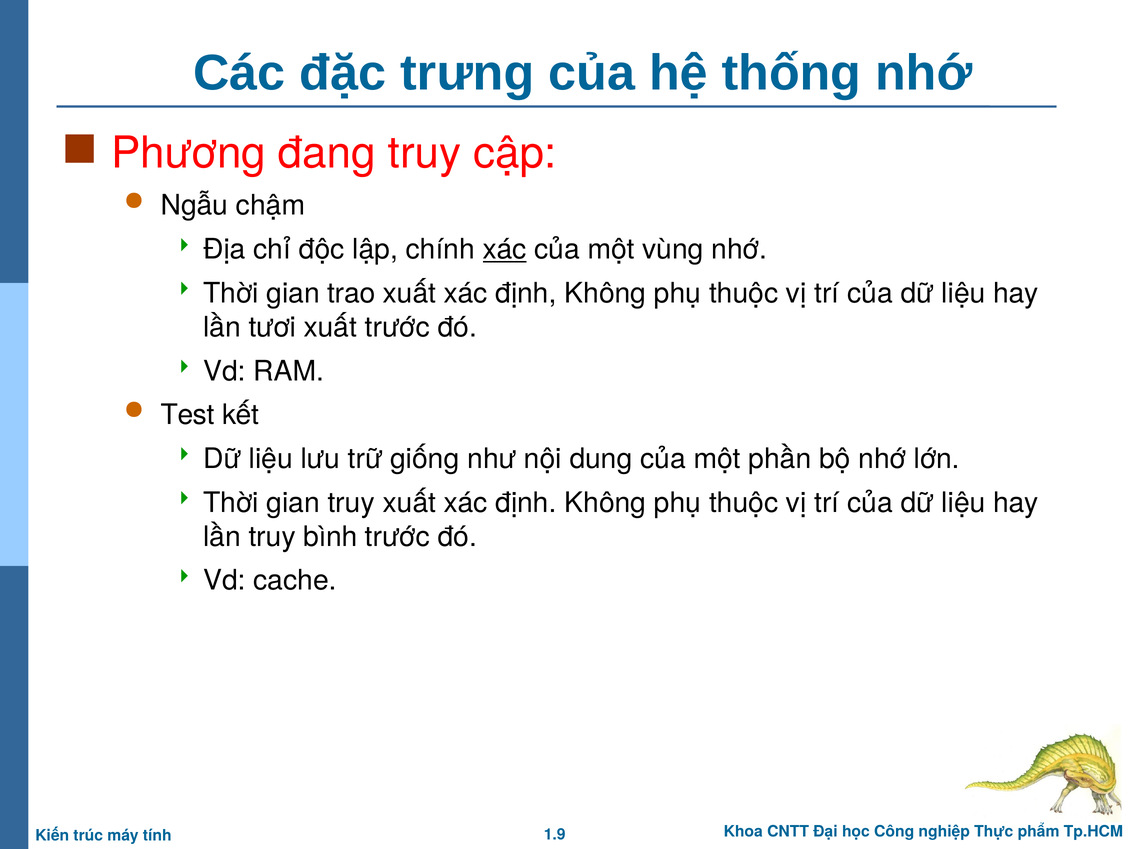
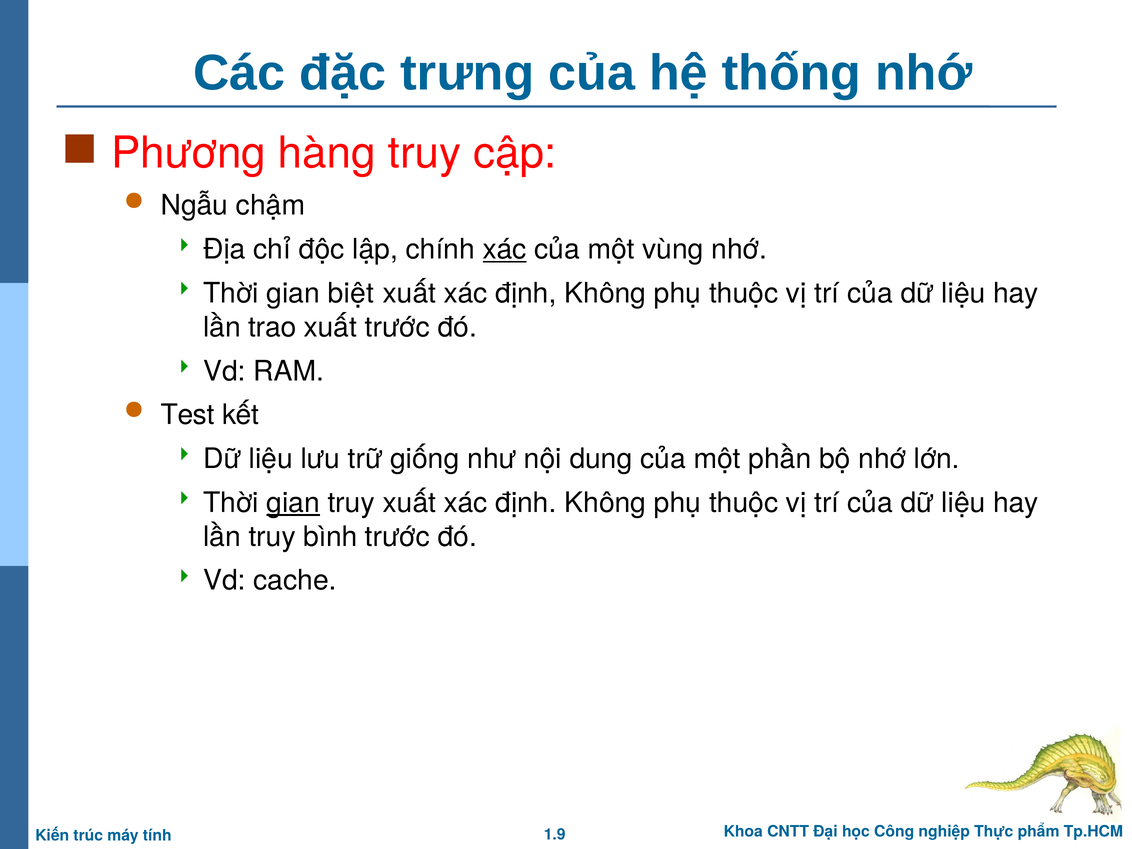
đang: đang -> hàng
trao: trao -> biệt
tươi: tươi -> trao
gian at (293, 503) underline: none -> present
